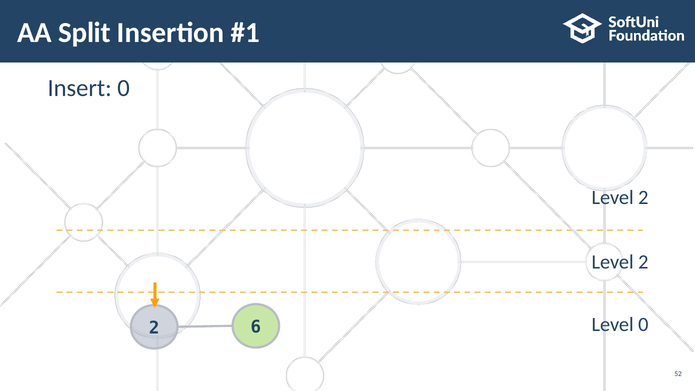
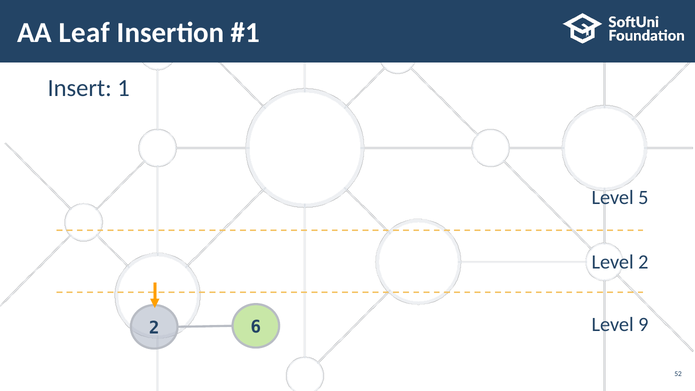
Split: Split -> Leaf
0 at (124, 88): 0 -> 1
2 at (643, 198): 2 -> 5
Level 0: 0 -> 9
